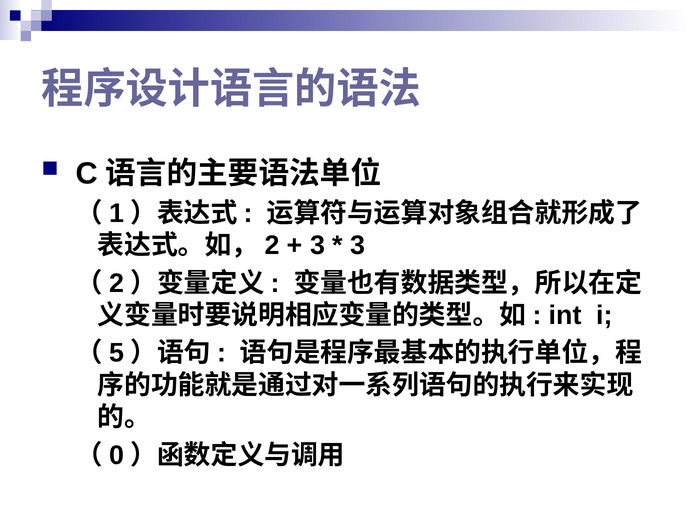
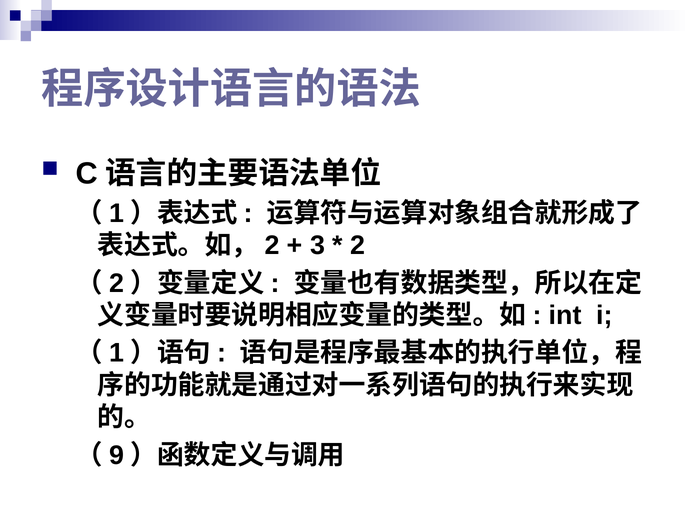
3 at (358, 245): 3 -> 2
5 at (117, 353): 5 -> 1
0: 0 -> 9
